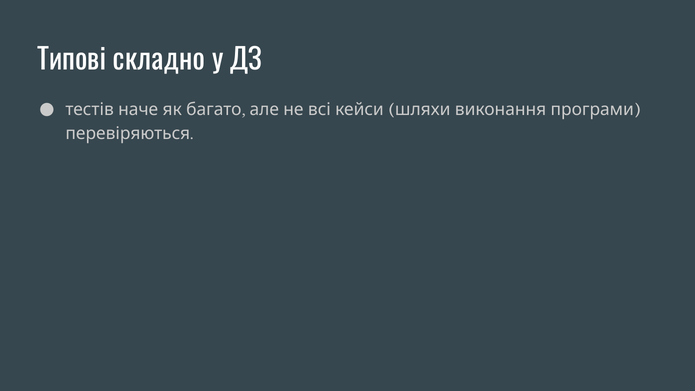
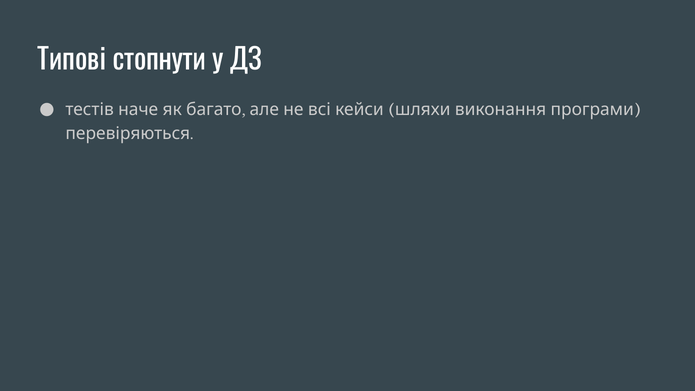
складно: складно -> стопнути
